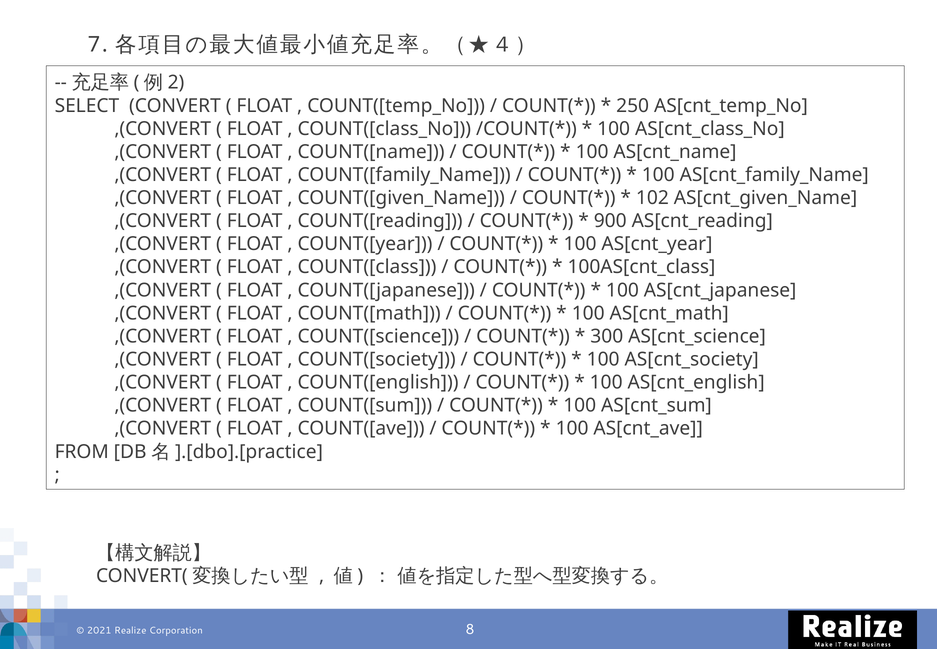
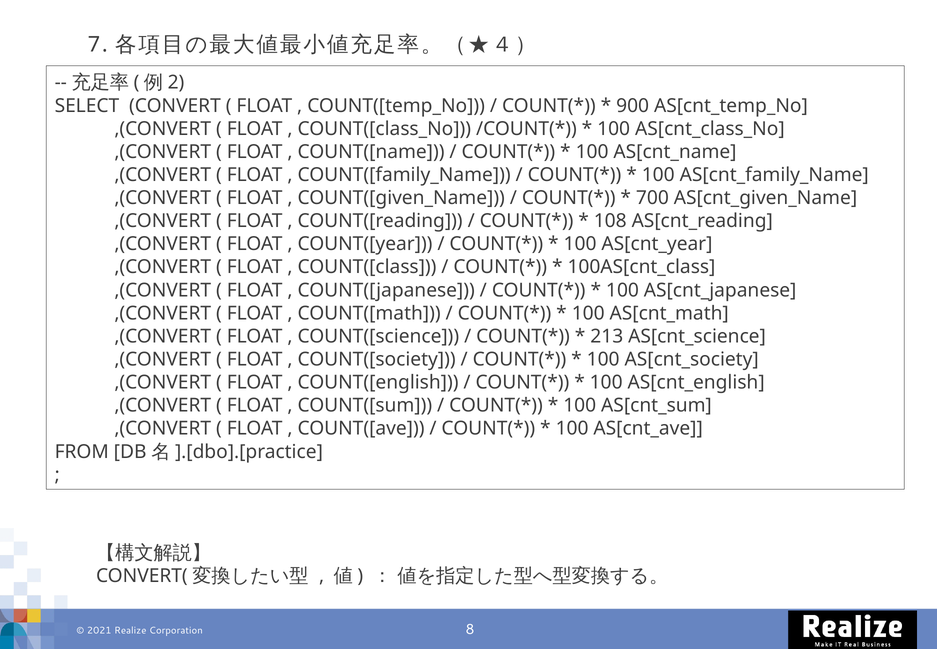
250: 250 -> 900
102: 102 -> 700
900: 900 -> 108
300: 300 -> 213
